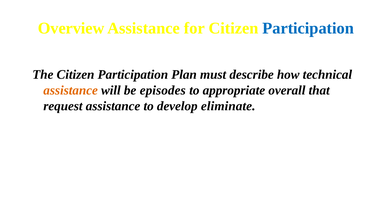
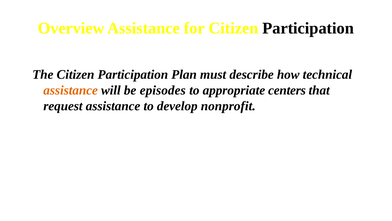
Participation at (308, 28) colour: blue -> black
overall: overall -> centers
eliminate: eliminate -> nonprofit
